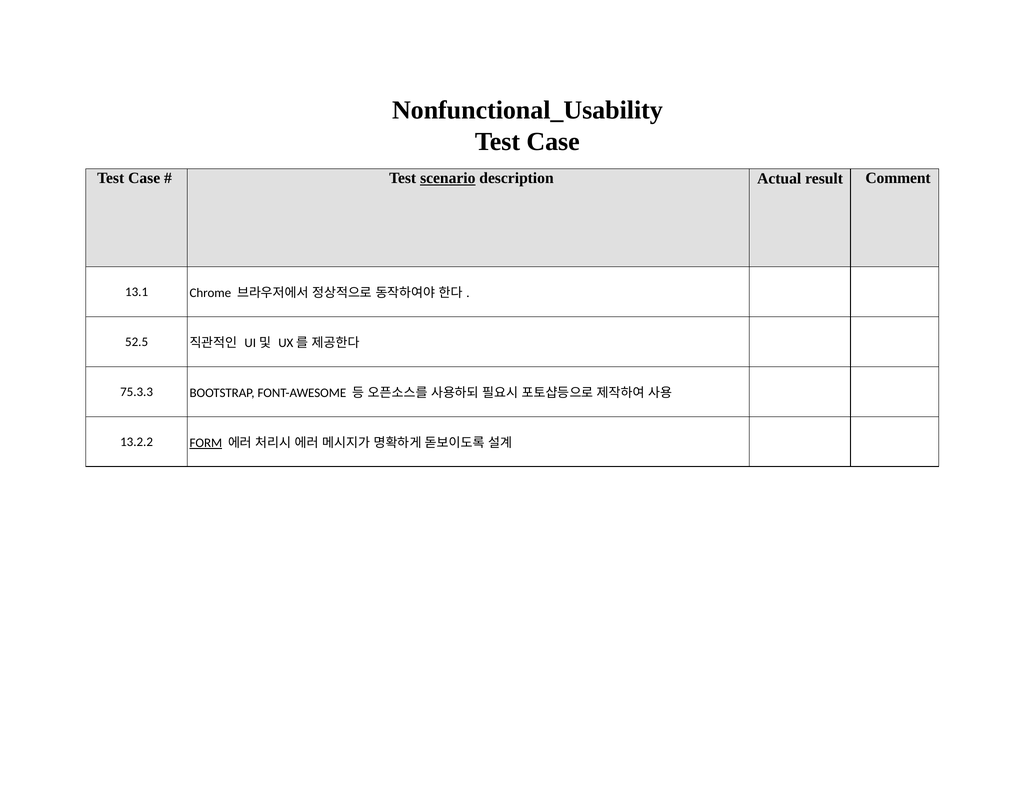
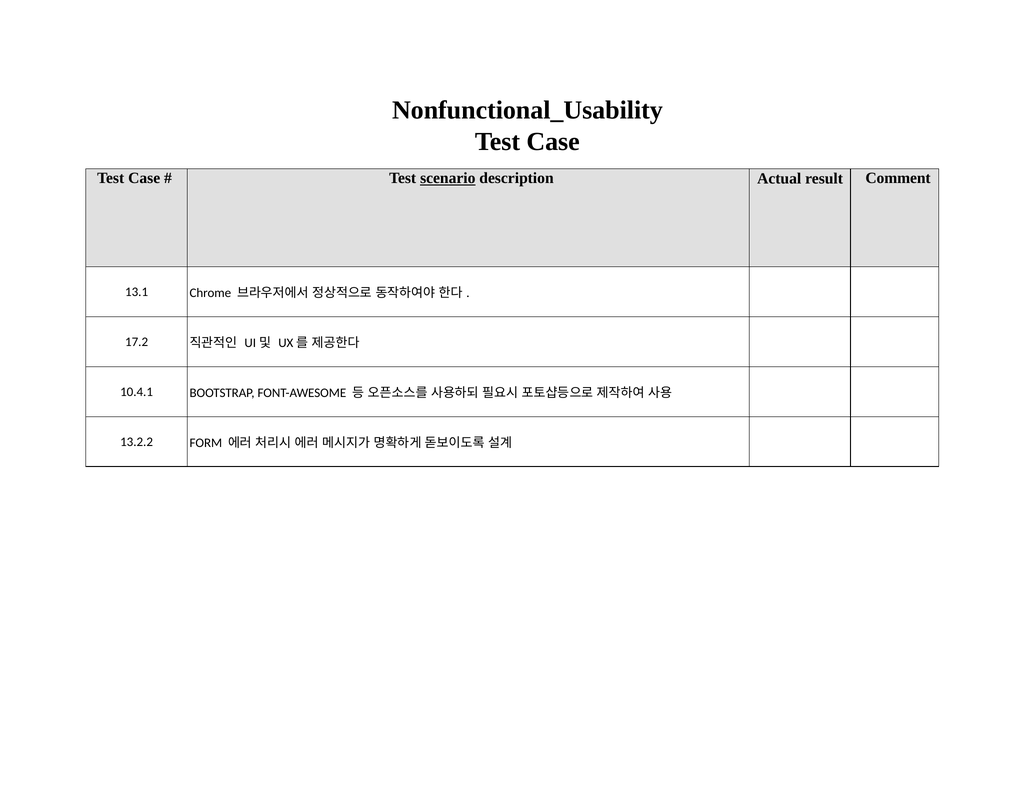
52.5: 52.5 -> 17.2
75.3.3: 75.3.3 -> 10.4.1
FORM underline: present -> none
